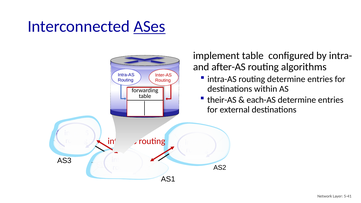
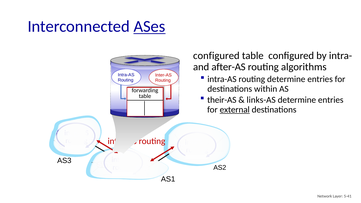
implement at (216, 56): implement -> configured
each-AS: each-AS -> links-AS
external underline: none -> present
